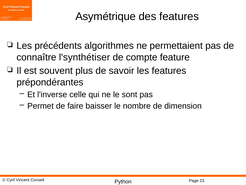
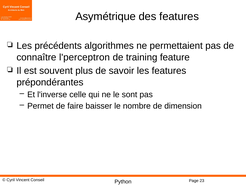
l'synthétiser: l'synthétiser -> l'perceptron
compte: compte -> training
